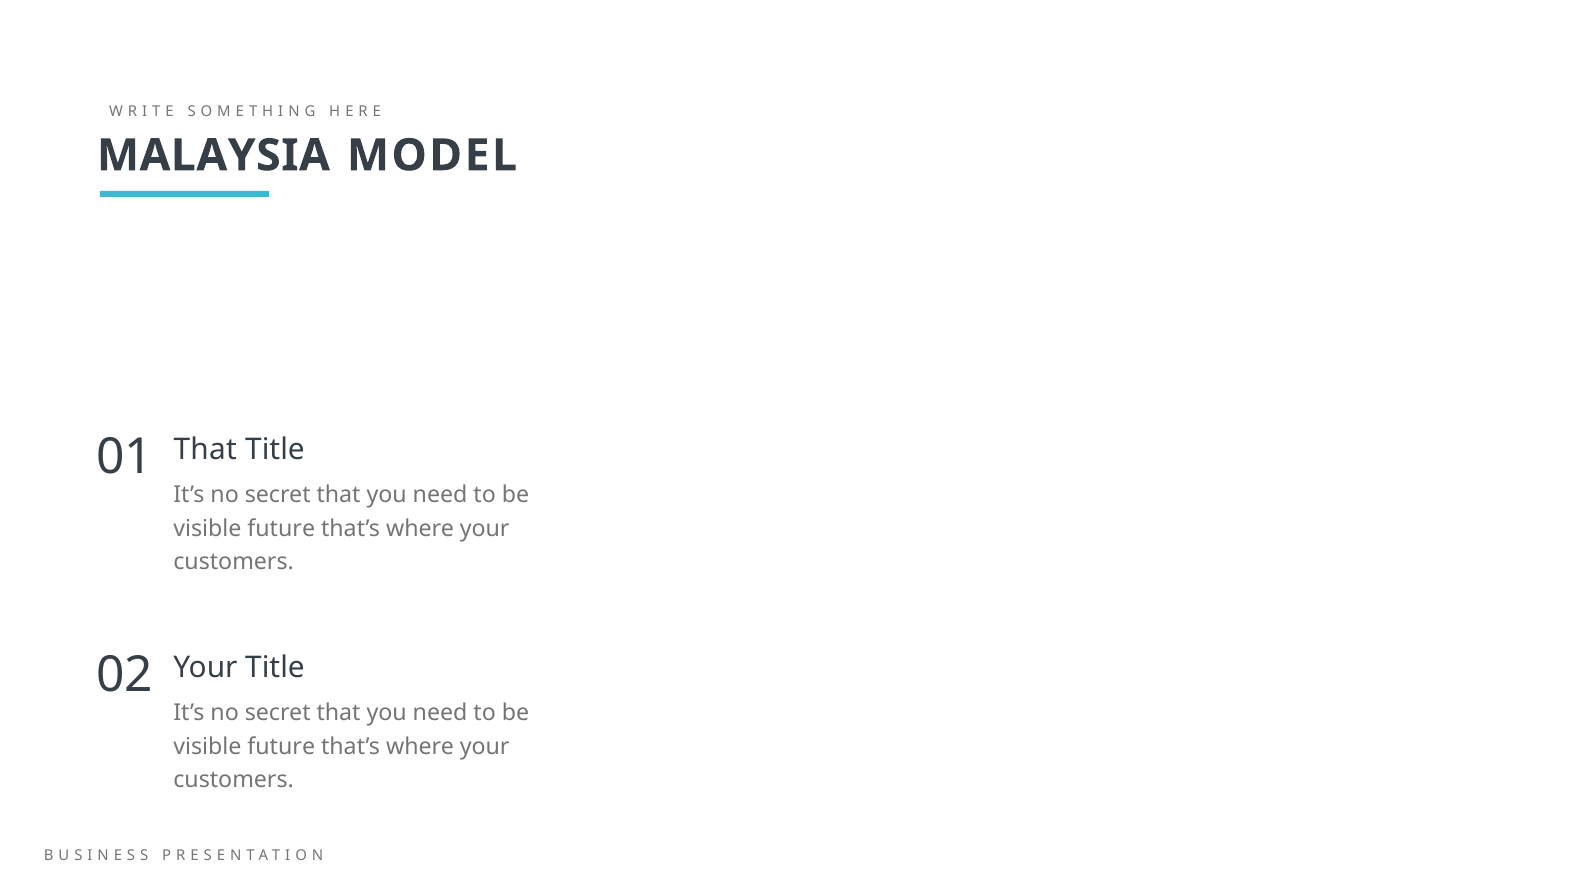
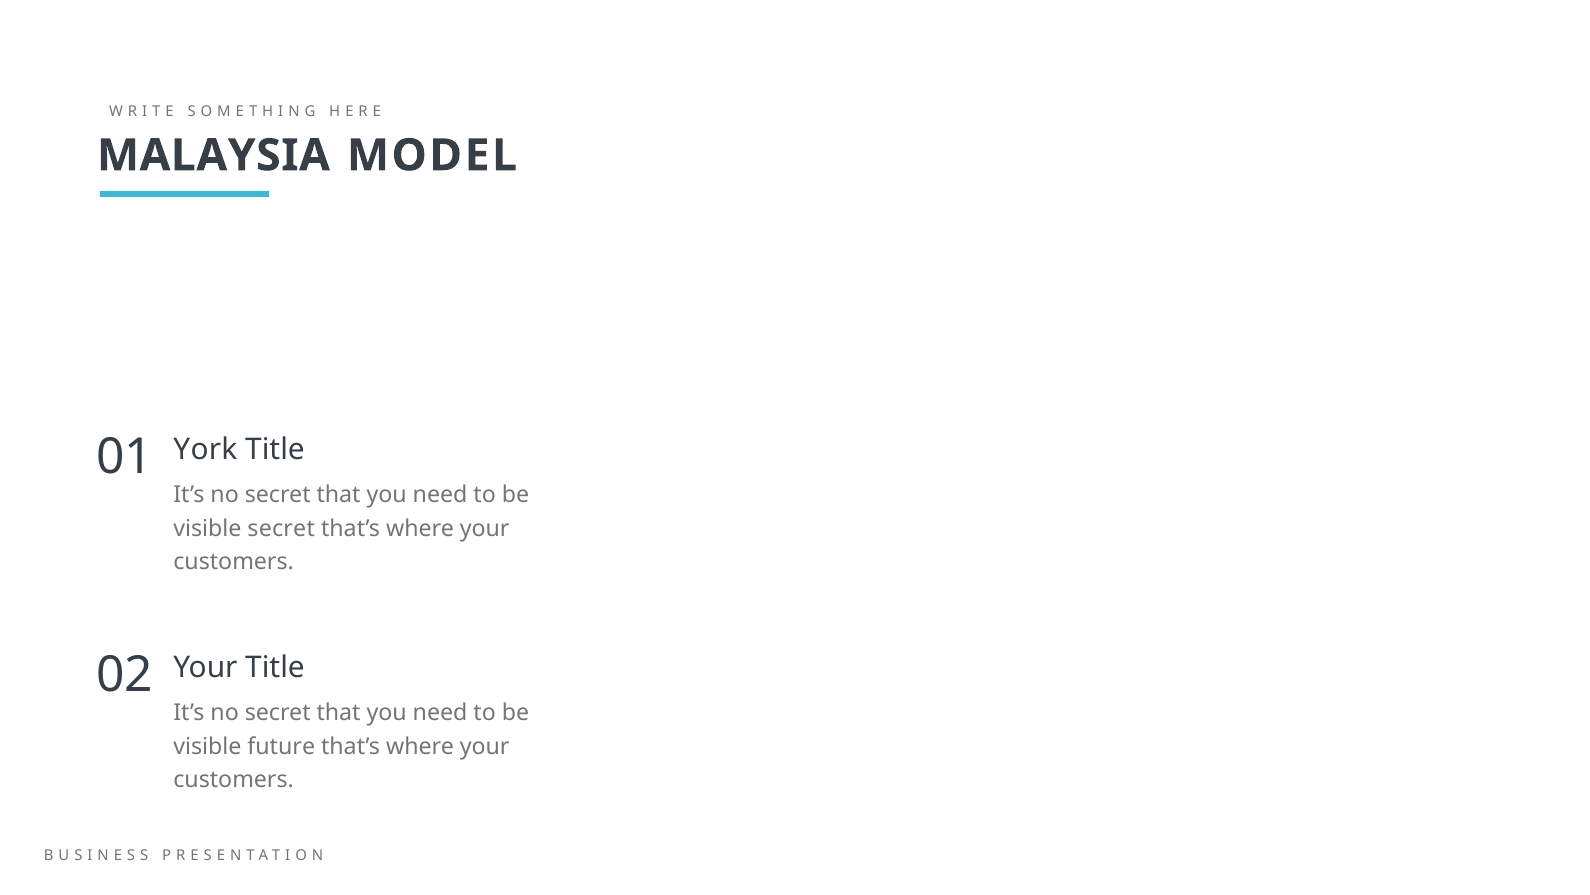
That at (205, 449): That -> York
future at (281, 528): future -> secret
